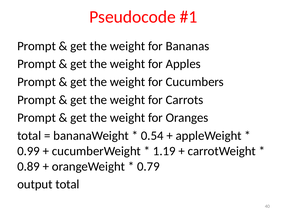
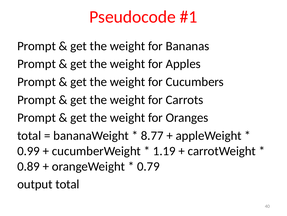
0.54: 0.54 -> 8.77
